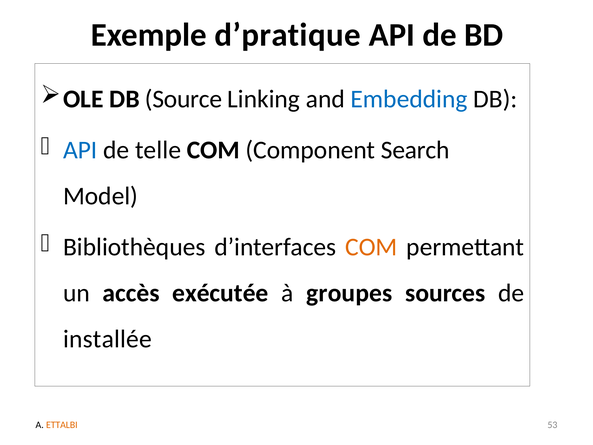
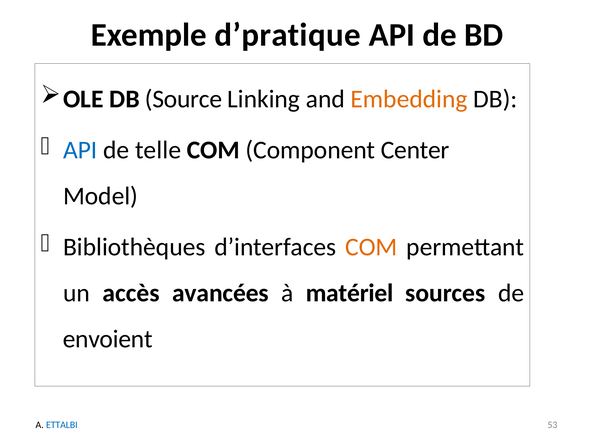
Embedding colour: blue -> orange
Search: Search -> Center
exécutée: exécutée -> avancées
groupes: groupes -> matériel
installée: installée -> envoient
ETTALBI colour: orange -> blue
